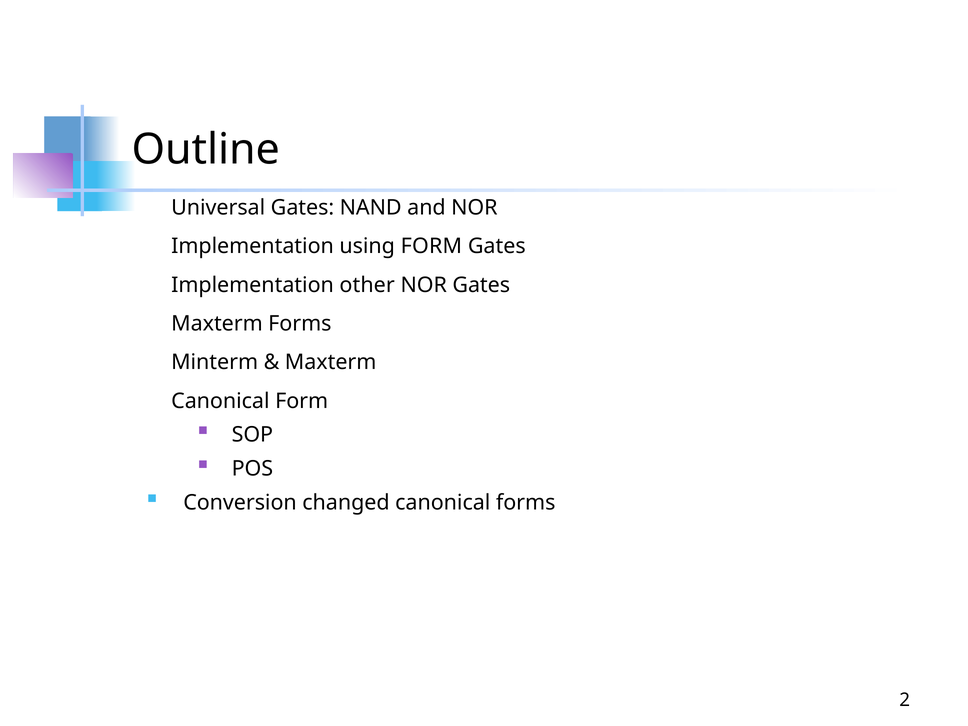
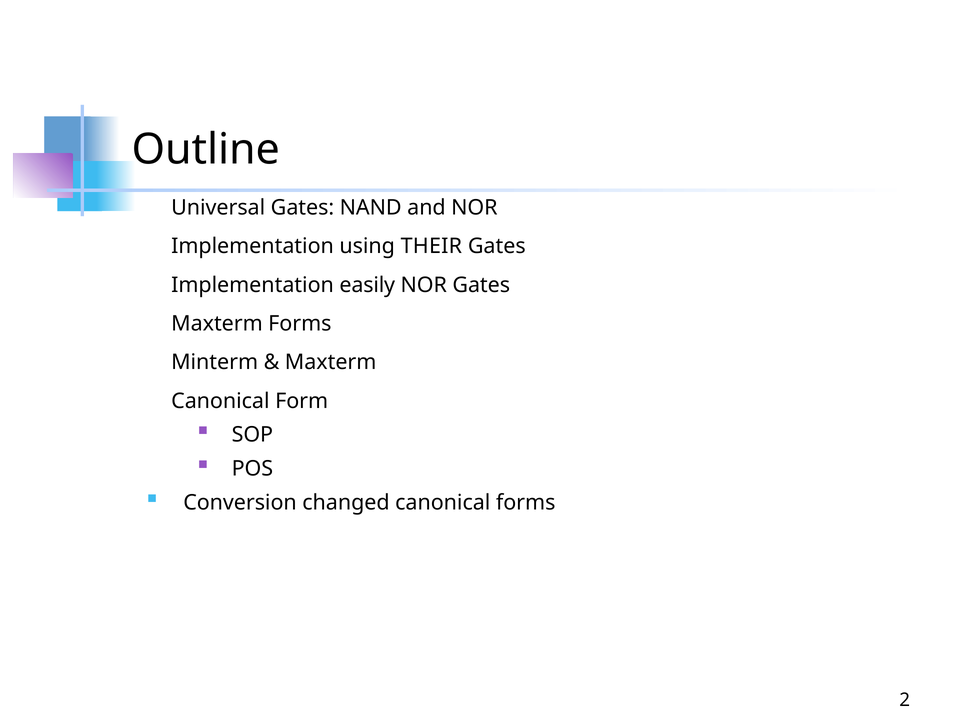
using FORM: FORM -> THEIR
other: other -> easily
